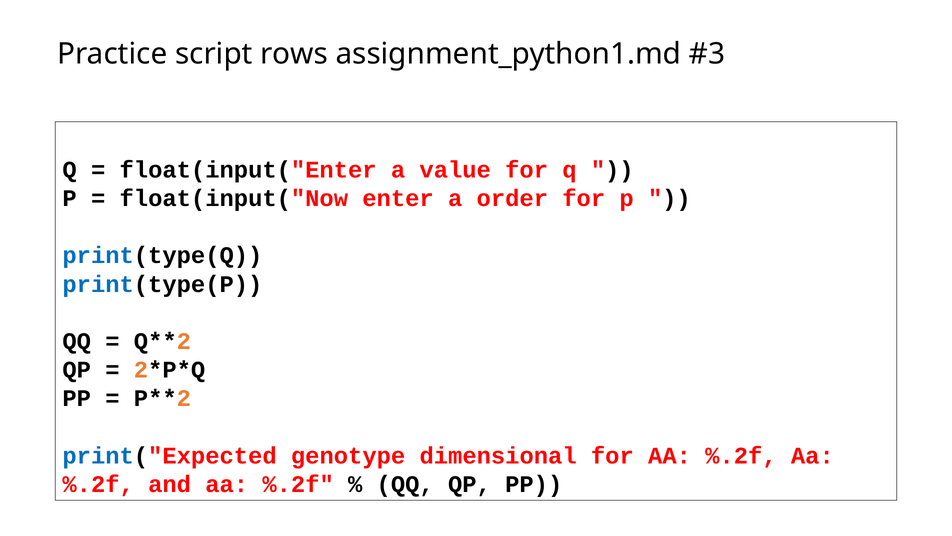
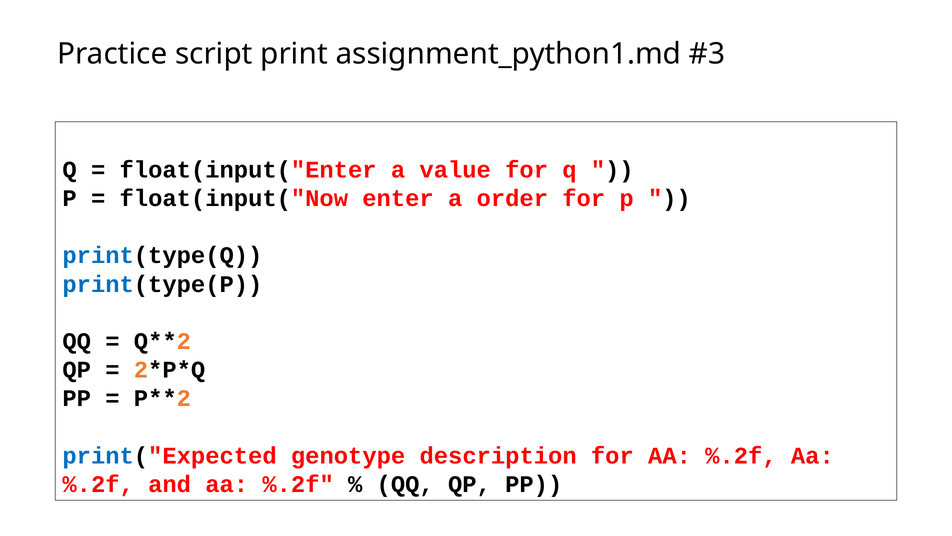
rows: rows -> print
dimensional: dimensional -> description
